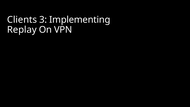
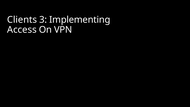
Replay: Replay -> Access
